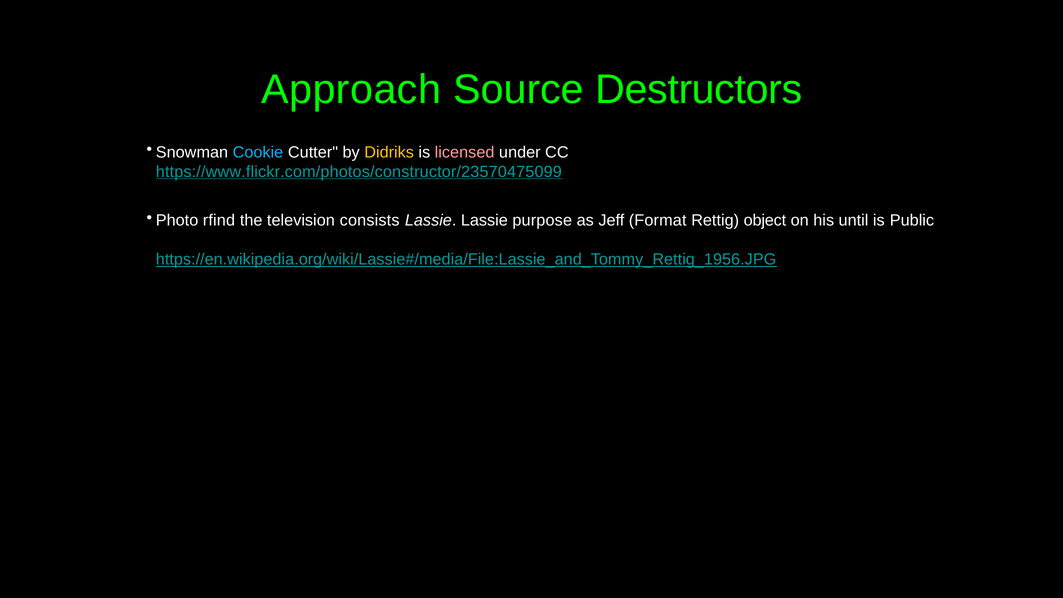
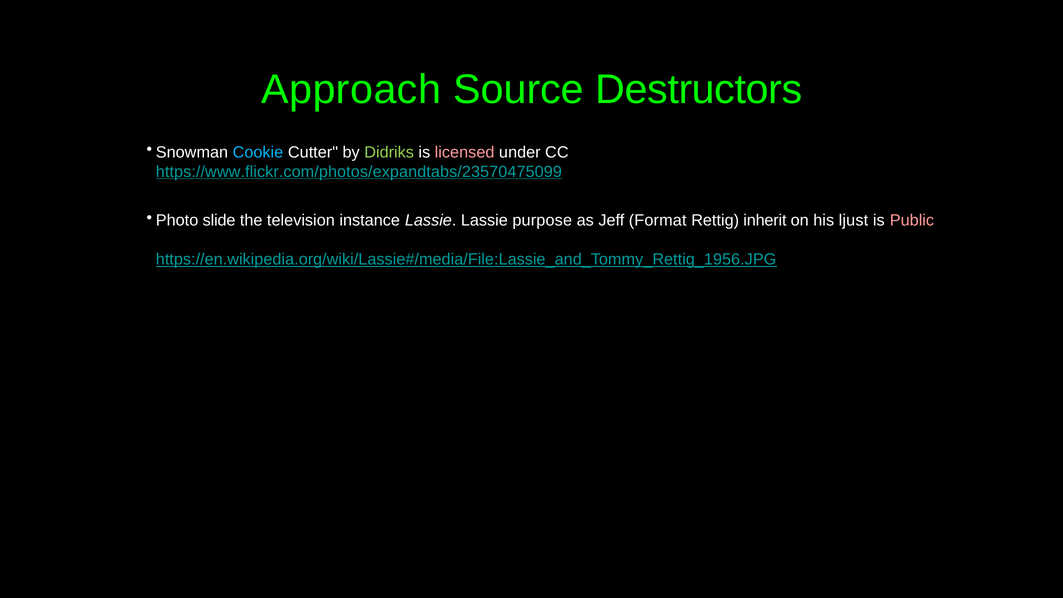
Didriks colour: yellow -> light green
https://www.flickr.com/photos/constructor/23570475099: https://www.flickr.com/photos/constructor/23570475099 -> https://www.flickr.com/photos/expandtabs/23570475099
rfind: rfind -> slide
consists: consists -> instance
object: object -> inherit
until: until -> ljust
Public colour: white -> pink
